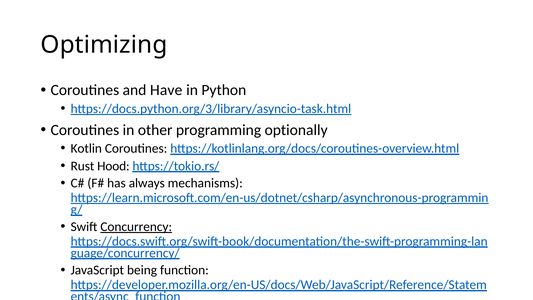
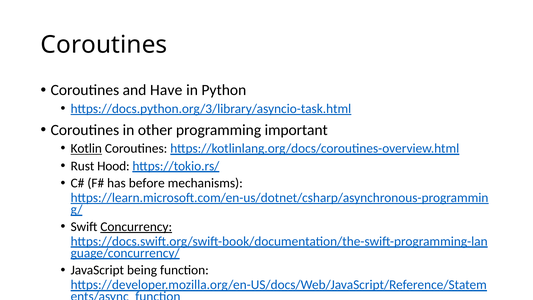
Optimizing at (104, 45): Optimizing -> Coroutines
optionally: optionally -> important
Kotlin underline: none -> present
always: always -> before
